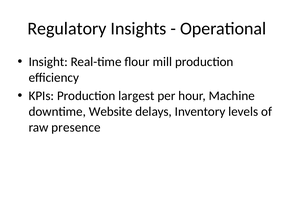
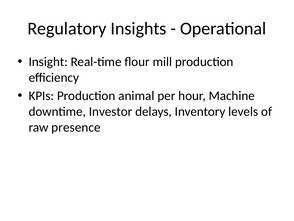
largest: largest -> animal
Website: Website -> Investor
